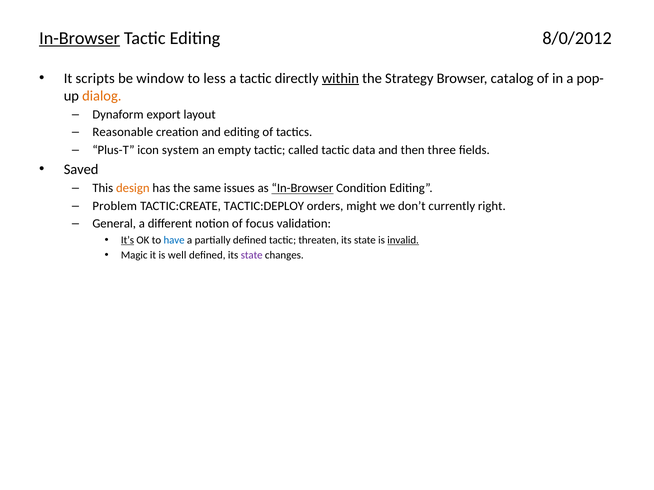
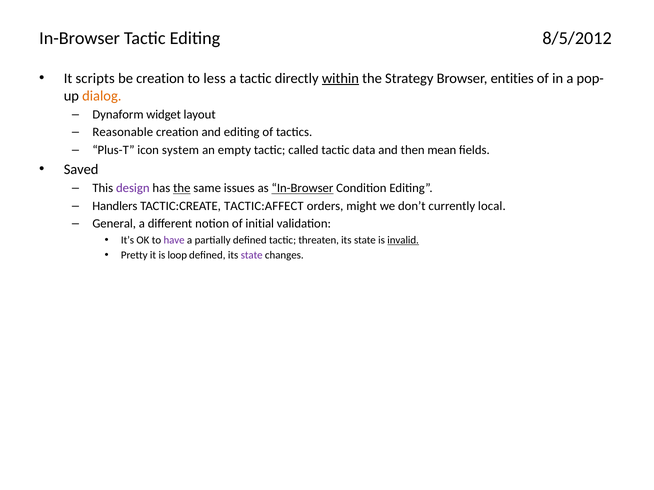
In-Browser at (80, 38) underline: present -> none
8/0/2012: 8/0/2012 -> 8/5/2012
be window: window -> creation
catalog: catalog -> entities
export: export -> widget
three: three -> mean
design colour: orange -> purple
the at (182, 188) underline: none -> present
Problem: Problem -> Handlers
TACTIC:DEPLOY: TACTIC:DEPLOY -> TACTIC:AFFECT
right: right -> local
focus: focus -> initial
It’s underline: present -> none
have colour: blue -> purple
Magic: Magic -> Pretty
well: well -> loop
